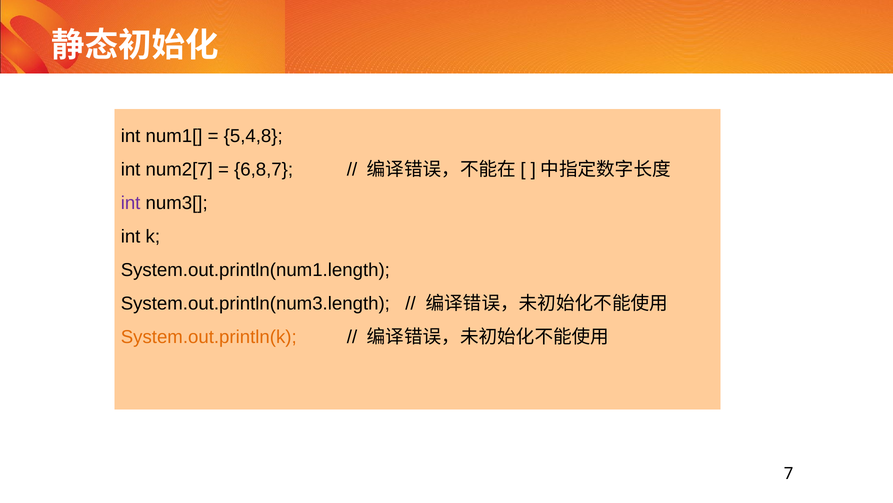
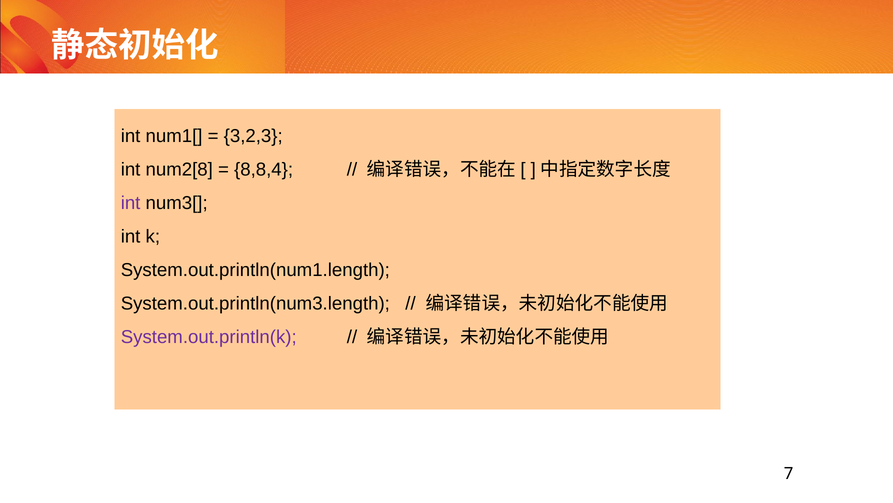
5,4,8: 5,4,8 -> 3,2,3
num2[7: num2[7 -> num2[8
6,8,7: 6,8,7 -> 8,8,4
System.out.println(k colour: orange -> purple
